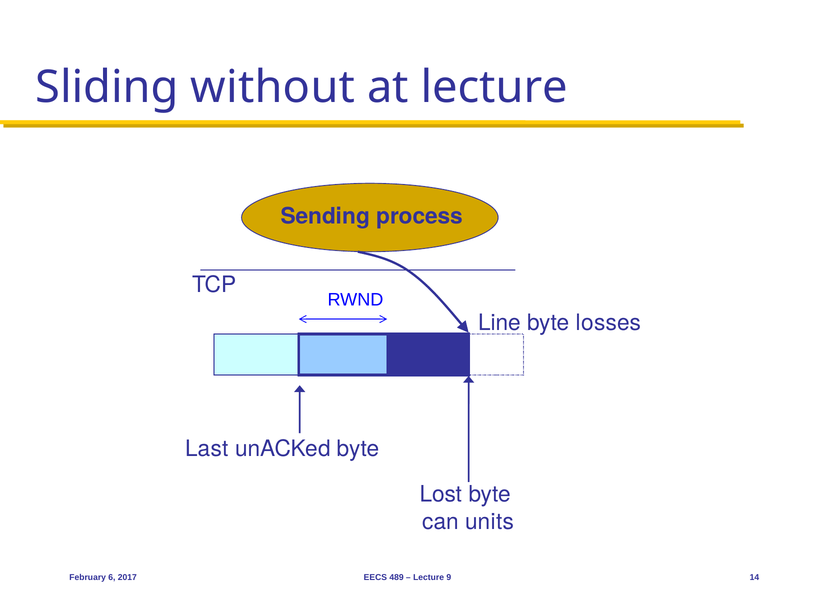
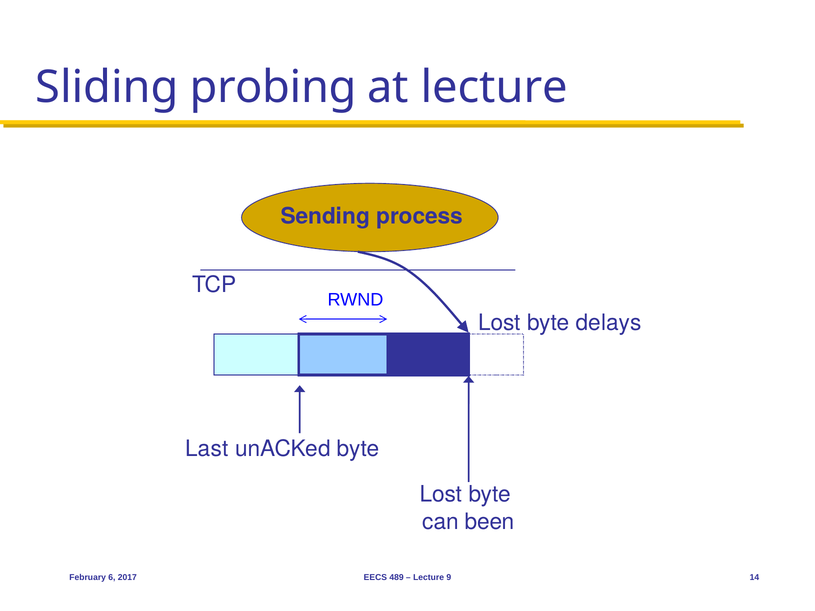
without: without -> probing
Line at (499, 323): Line -> Lost
losses: losses -> delays
units: units -> been
